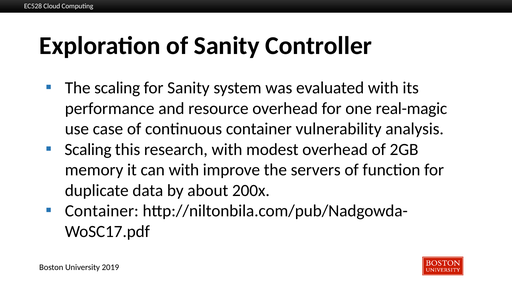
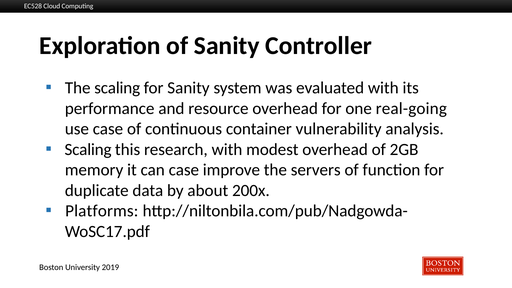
real-magic: real-magic -> real-going
can with: with -> case
Container at (102, 211): Container -> Platforms
